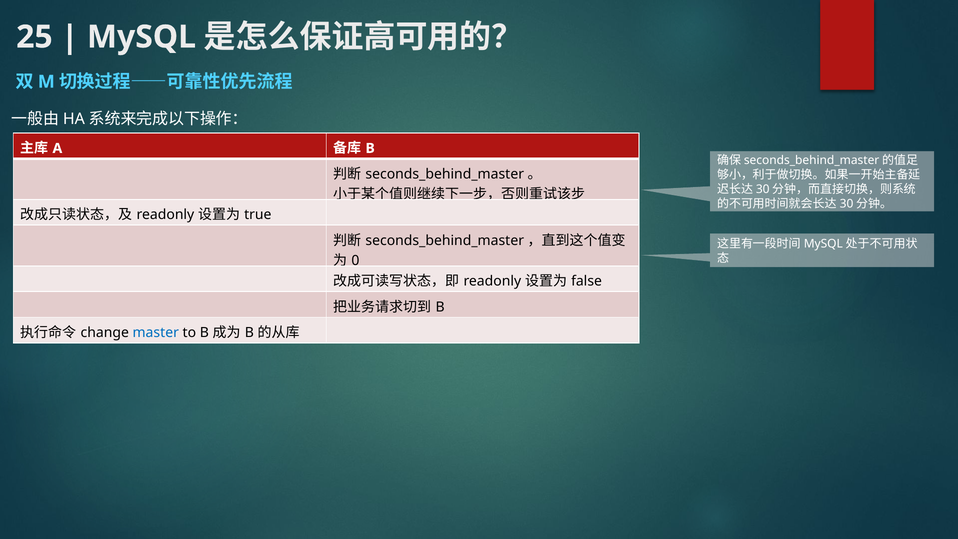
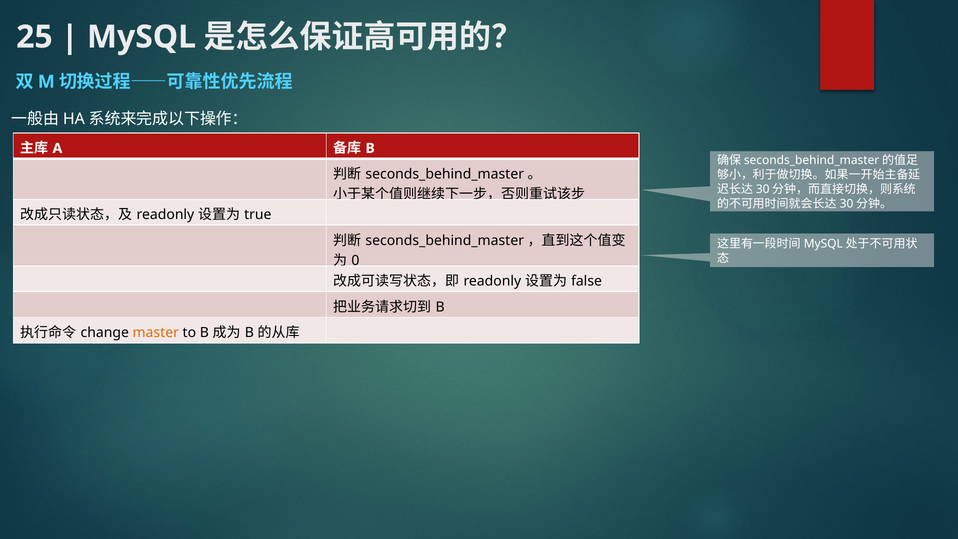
master colour: blue -> orange
